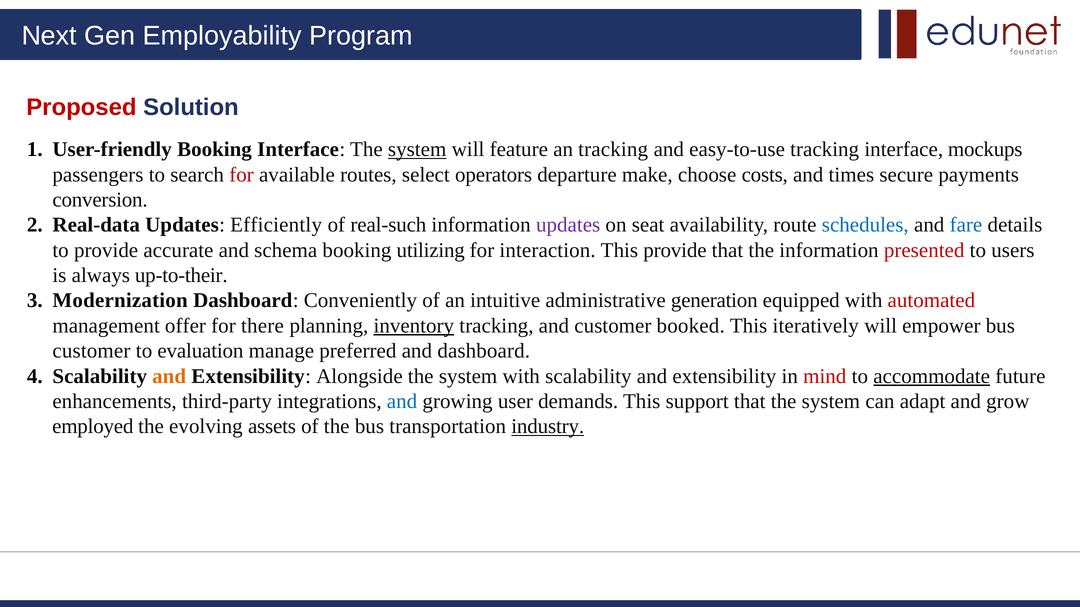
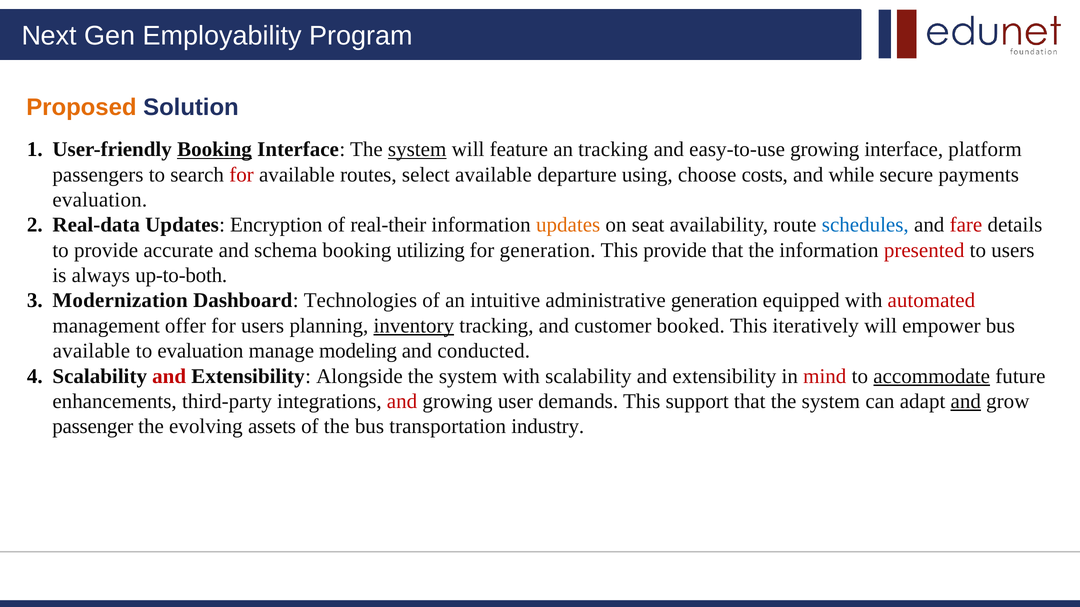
Proposed colour: red -> orange
Booking at (215, 150) underline: none -> present
easy-to-use tracking: tracking -> growing
mockups: mockups -> platform
select operators: operators -> available
make: make -> using
times: times -> while
conversion at (100, 200): conversion -> evaluation
Efficiently: Efficiently -> Encryption
real-such: real-such -> real-their
updates at (568, 225) colour: purple -> orange
fare colour: blue -> red
for interaction: interaction -> generation
up-to-their: up-to-their -> up-to-both
Conveniently: Conveniently -> Technologies
for there: there -> users
customer at (91, 351): customer -> available
preferred: preferred -> modeling
and dashboard: dashboard -> conducted
and at (169, 376) colour: orange -> red
and at (402, 402) colour: blue -> red
and at (966, 402) underline: none -> present
employed: employed -> passenger
industry underline: present -> none
